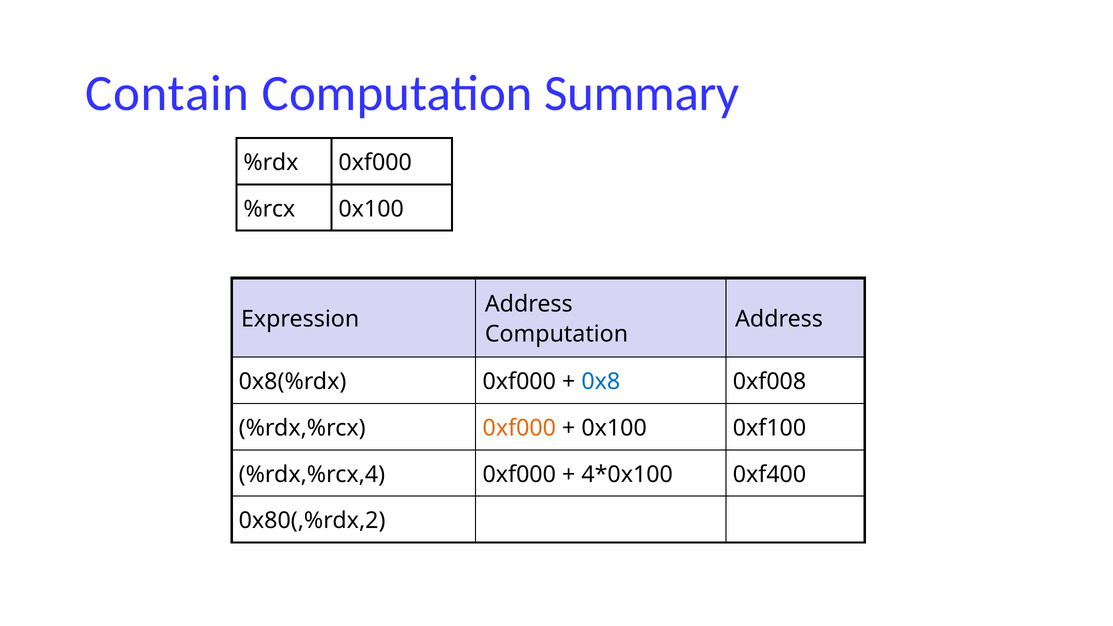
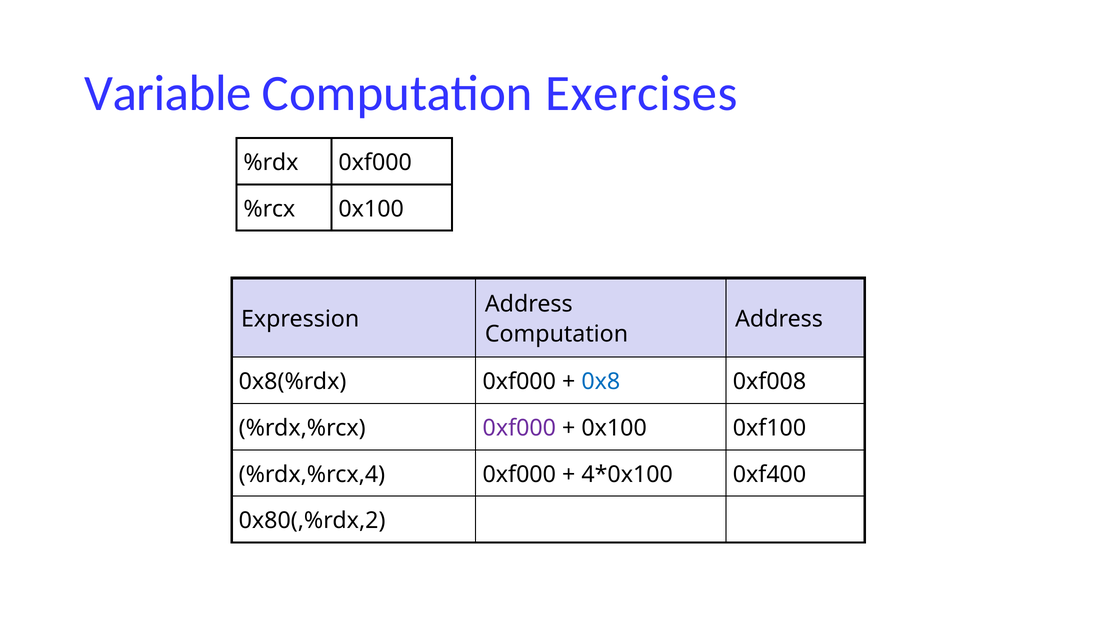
Contain: Contain -> Variable
Summary: Summary -> Exercises
0xf000 at (519, 428) colour: orange -> purple
